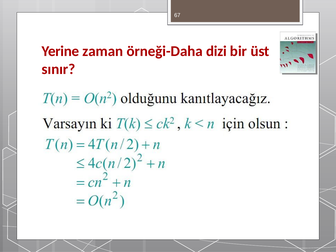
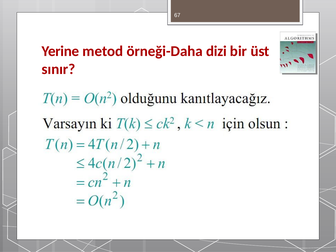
zaman: zaman -> metod
